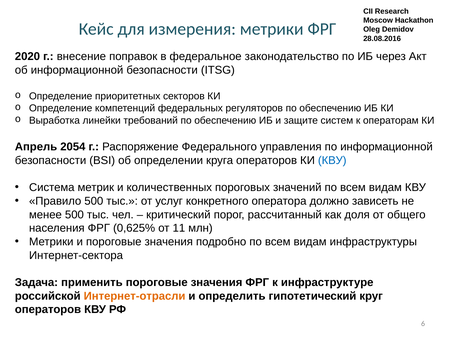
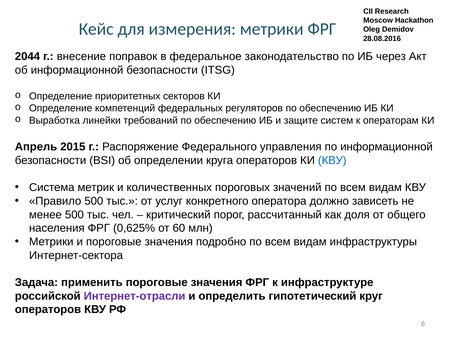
2020: 2020 -> 2044
2054: 2054 -> 2015
11: 11 -> 60
Интернет-отрасли colour: orange -> purple
